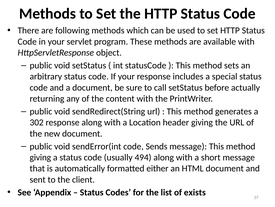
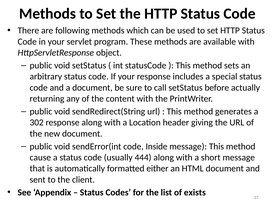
Sends: Sends -> Inside
giving at (40, 157): giving -> cause
494: 494 -> 444
